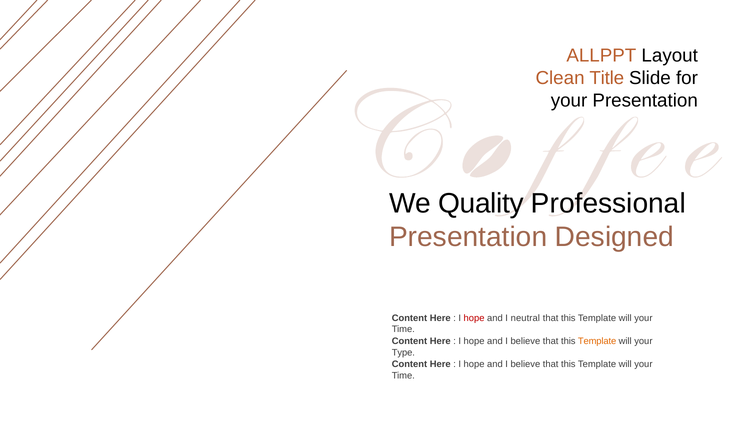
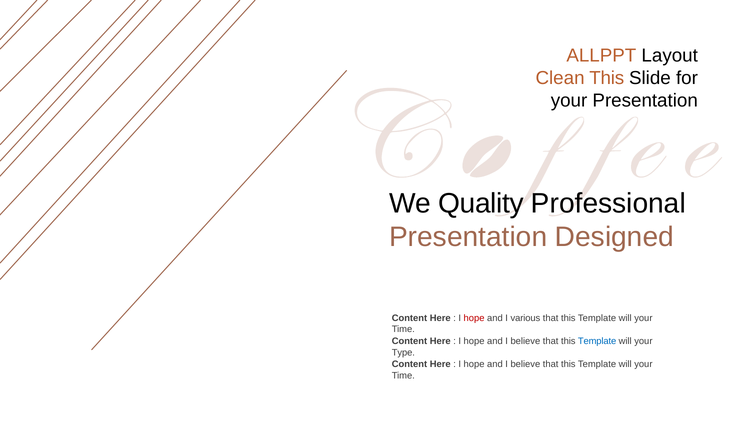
Clean Title: Title -> This
neutral: neutral -> various
Template at (597, 342) colour: orange -> blue
